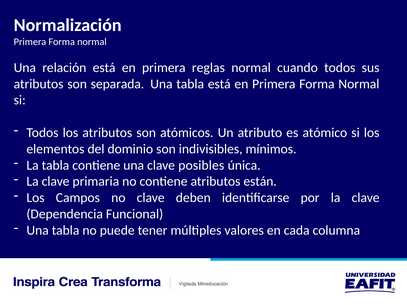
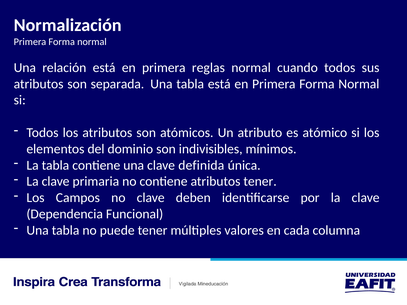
posibles: posibles -> definida
atributos están: están -> tener
